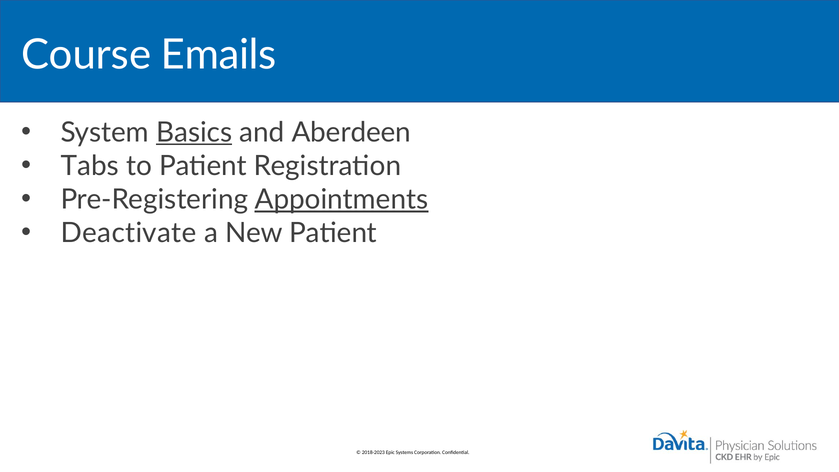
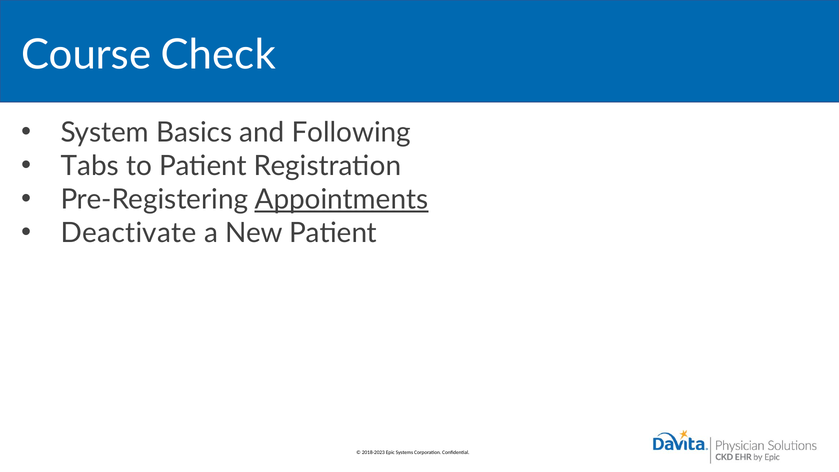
Emails: Emails -> Check
Basics underline: present -> none
Aberdeen: Aberdeen -> Following
